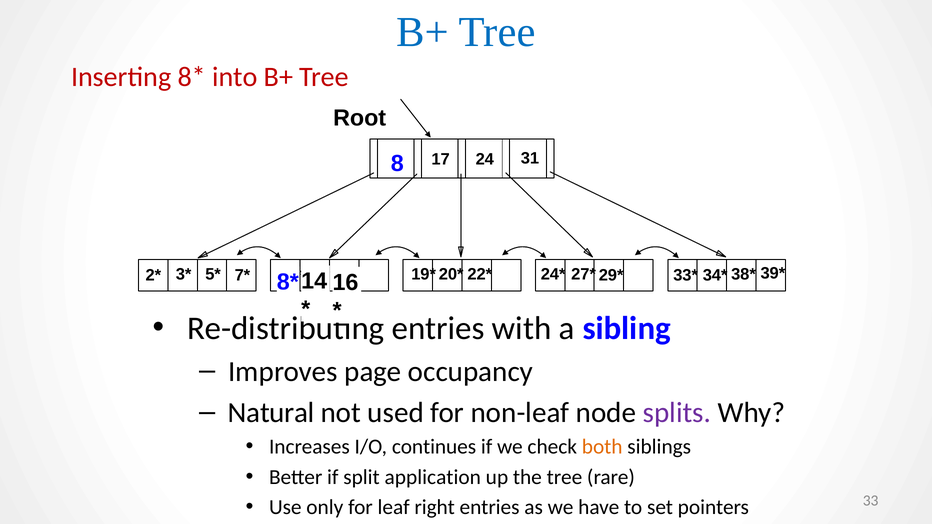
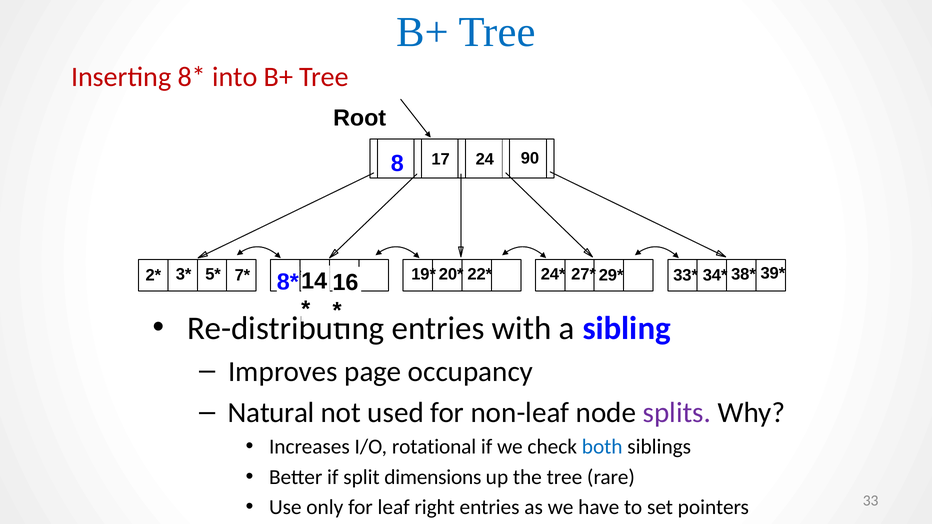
31: 31 -> 90
continues: continues -> rotational
both colour: orange -> blue
application: application -> dimensions
